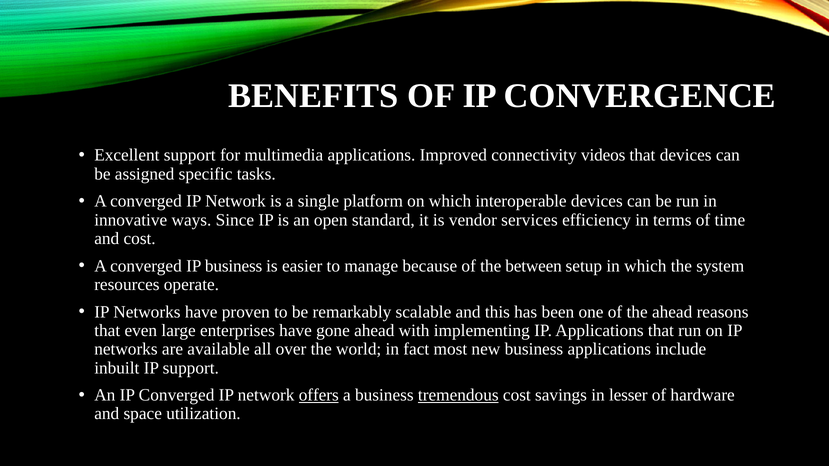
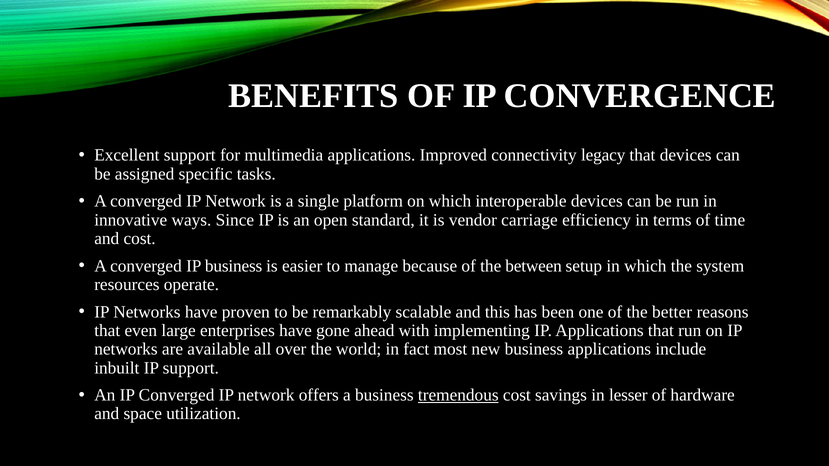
videos: videos -> legacy
services: services -> carriage
the ahead: ahead -> better
offers underline: present -> none
